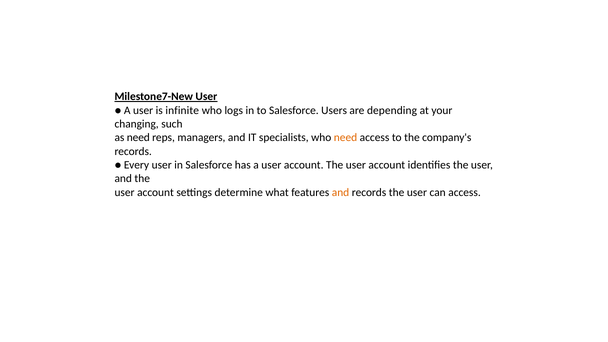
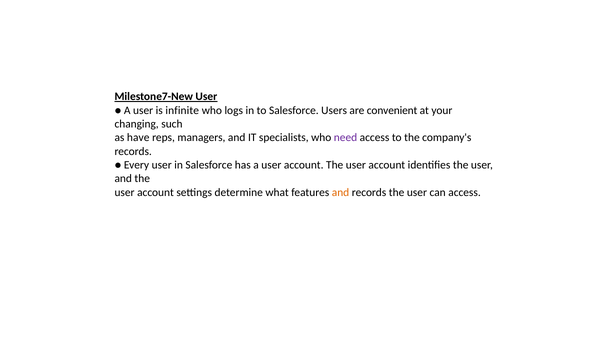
depending: depending -> convenient
as need: need -> have
need at (346, 138) colour: orange -> purple
